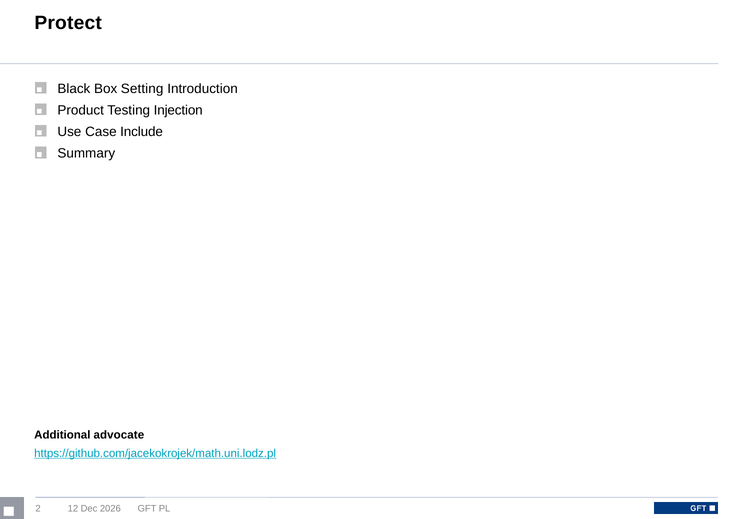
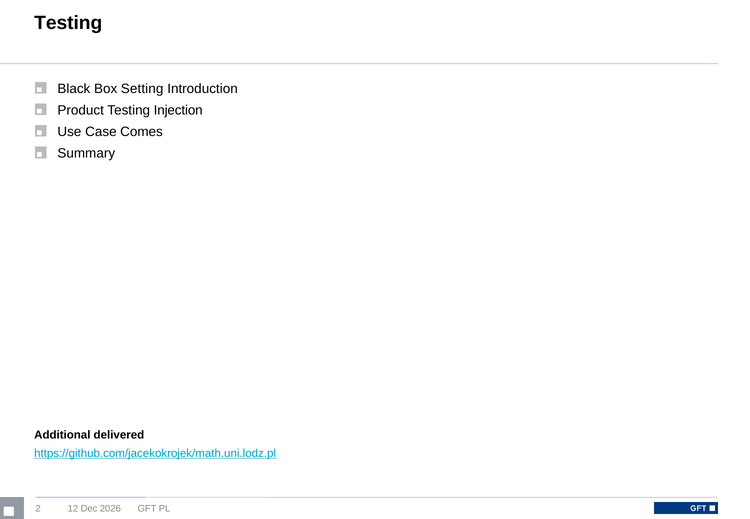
Protect at (68, 23): Protect -> Testing
Include: Include -> Comes
advocate: advocate -> delivered
